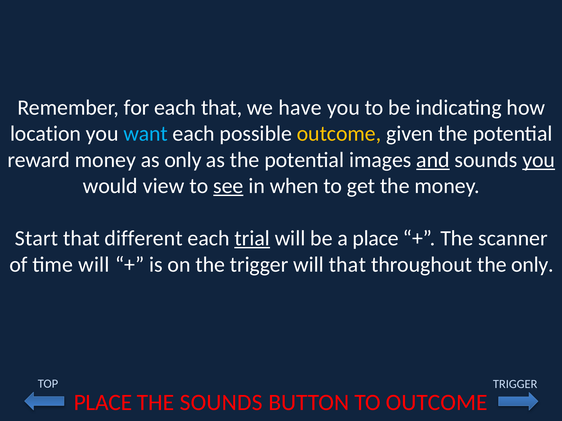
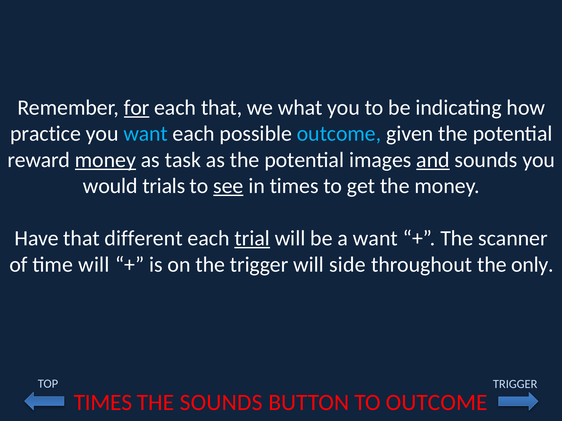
for underline: none -> present
have: have -> what
location: location -> practice
outcome at (339, 134) colour: yellow -> light blue
money at (105, 160) underline: none -> present
as only: only -> task
you at (539, 160) underline: present -> none
view: view -> trials
in when: when -> times
Start: Start -> Have
a place: place -> want
will that: that -> side
PLACE at (103, 403): PLACE -> TIMES
